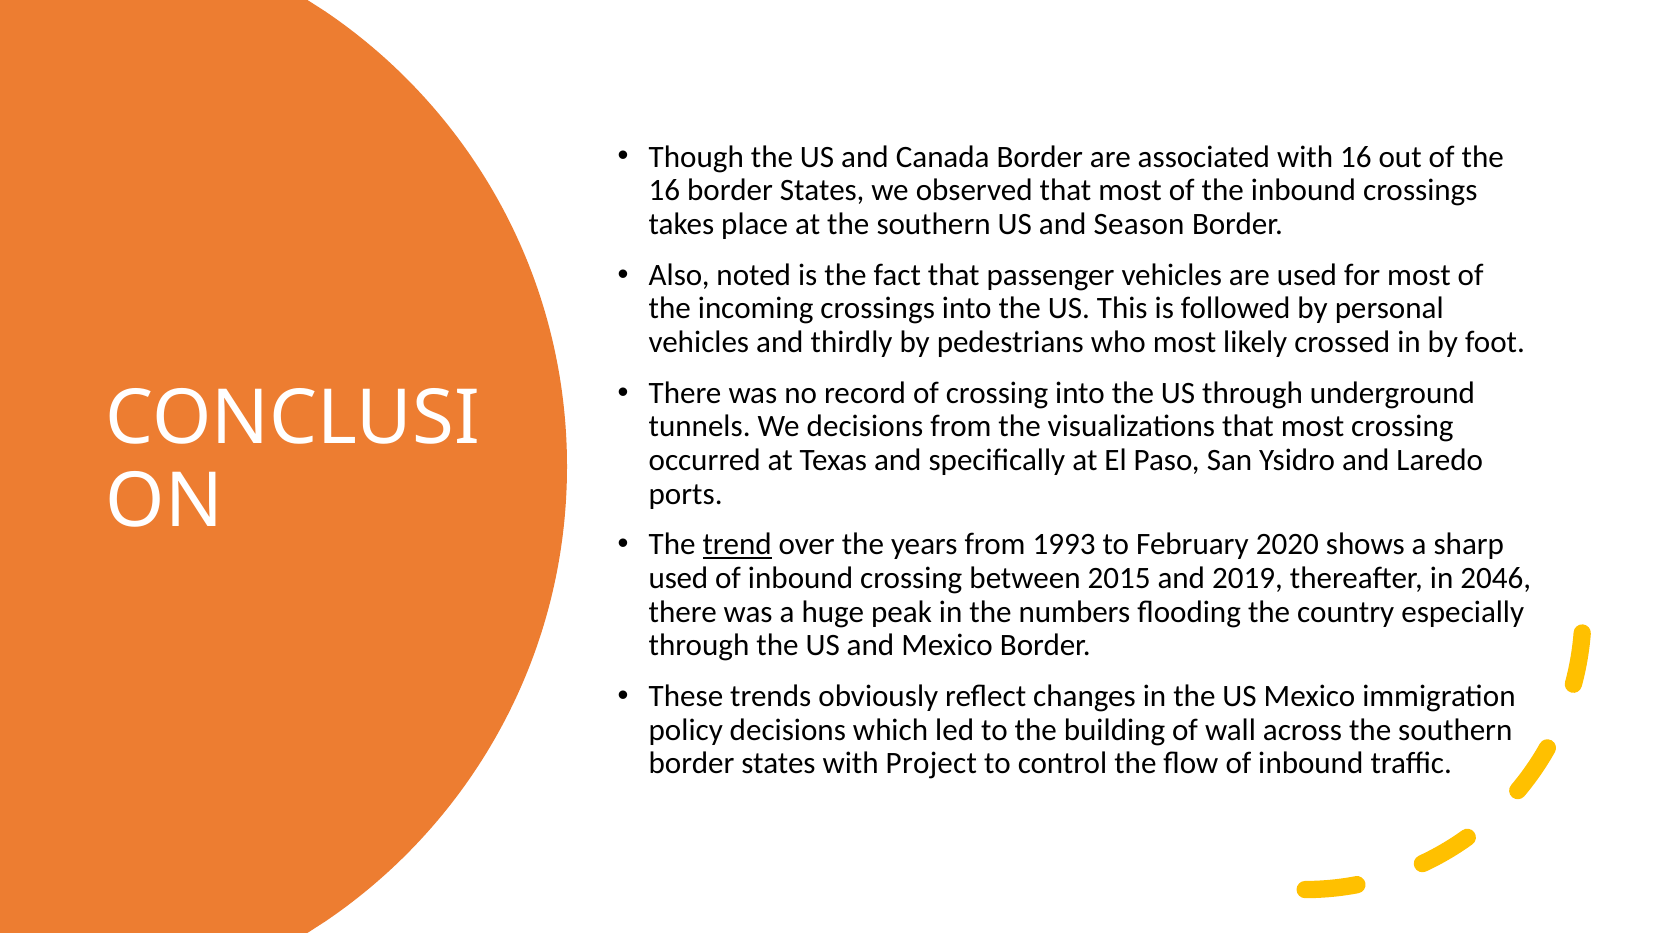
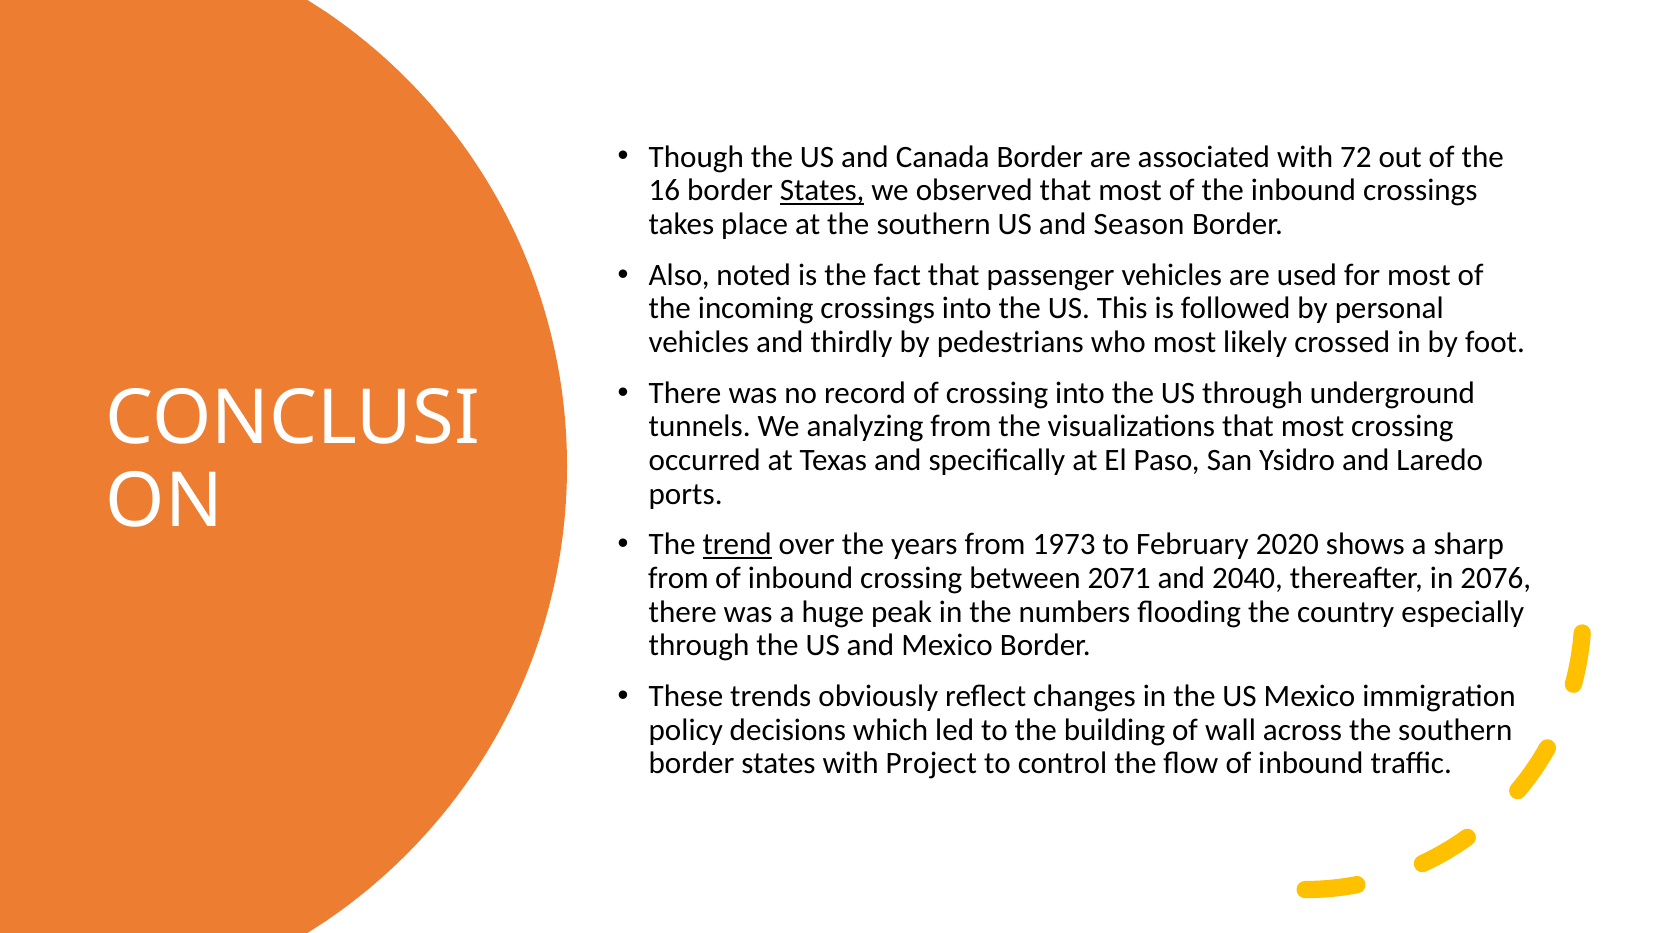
with 16: 16 -> 72
States at (822, 190) underline: none -> present
We decisions: decisions -> analyzing
1993: 1993 -> 1973
used at (678, 578): used -> from
2015: 2015 -> 2071
2019: 2019 -> 2040
2046: 2046 -> 2076
